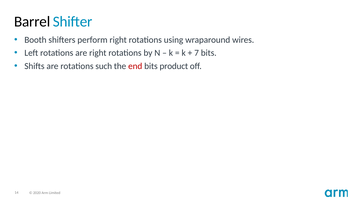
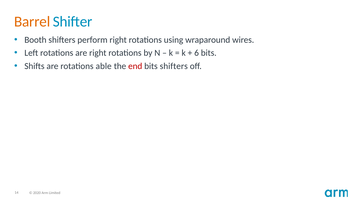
Barrel colour: black -> orange
7: 7 -> 6
such: such -> able
bits product: product -> shifters
